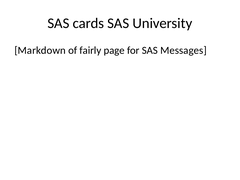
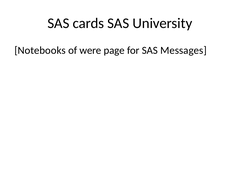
Markdown: Markdown -> Notebooks
fairly: fairly -> were
